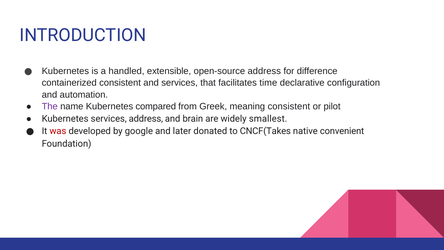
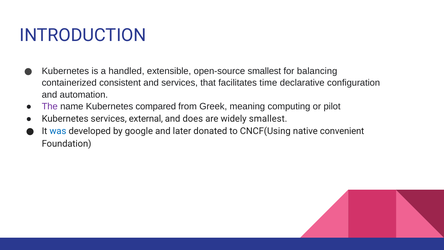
open-source address: address -> smallest
difference: difference -> balancing
meaning consistent: consistent -> computing
services address: address -> external
brain: brain -> does
was colour: red -> blue
CNCF(Takes: CNCF(Takes -> CNCF(Using
